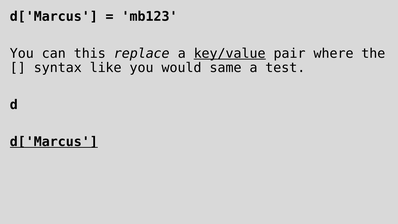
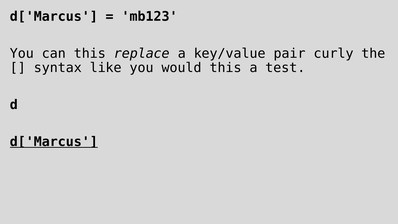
key/value underline: present -> none
where: where -> curly
would same: same -> this
